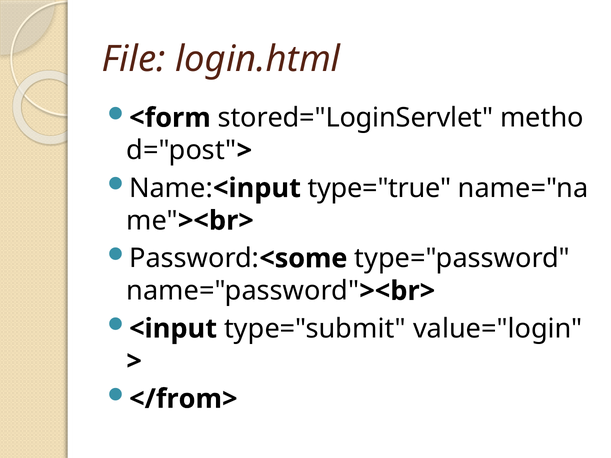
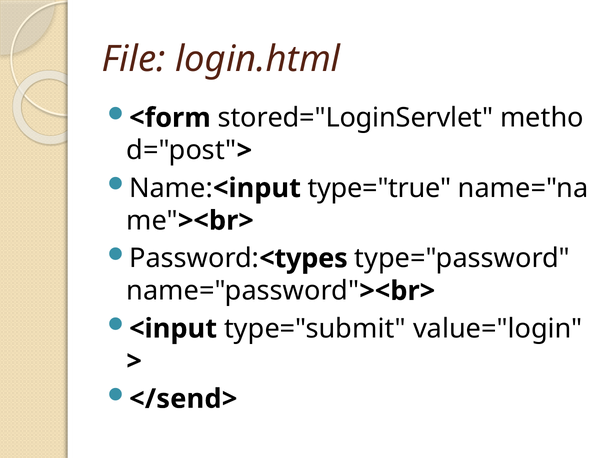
<some: <some -> <types
</from>: </from> -> </send>
